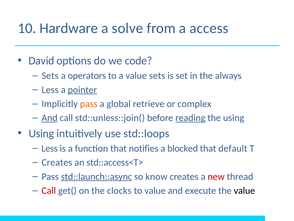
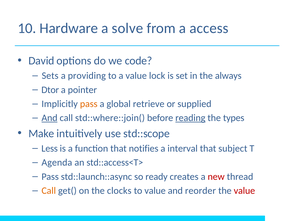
operators: operators -> providing
value sets: sets -> lock
Less at (50, 90): Less -> Dtor
pointer underline: present -> none
complex: complex -> supplied
std::unless::join(: std::unless::join( -> std::where::join(
the using: using -> types
Using at (41, 133): Using -> Make
std::loops: std::loops -> std::scope
blocked: blocked -> interval
default: default -> subject
Creates at (57, 162): Creates -> Agenda
std::launch::async underline: present -> none
know: know -> ready
Call at (49, 190) colour: red -> orange
execute: execute -> reorder
value at (244, 190) colour: black -> red
